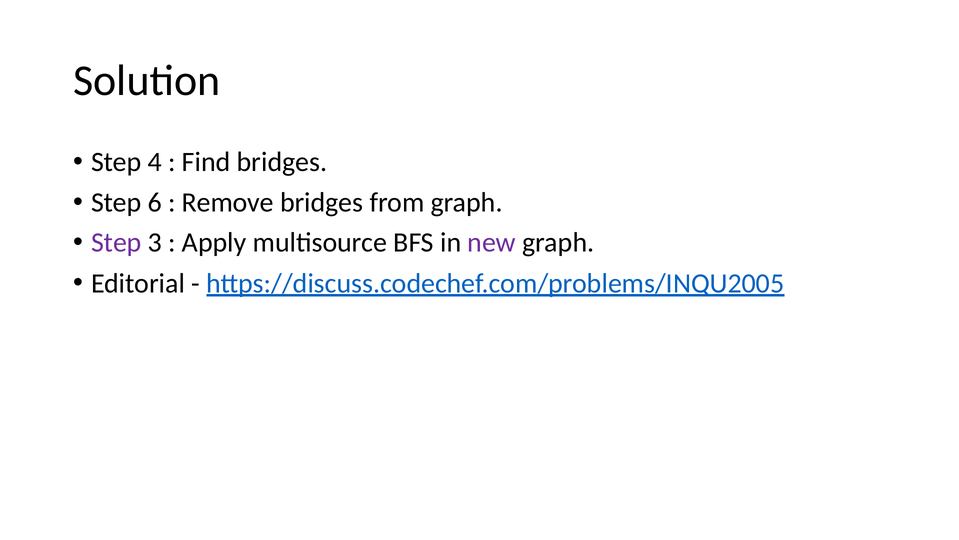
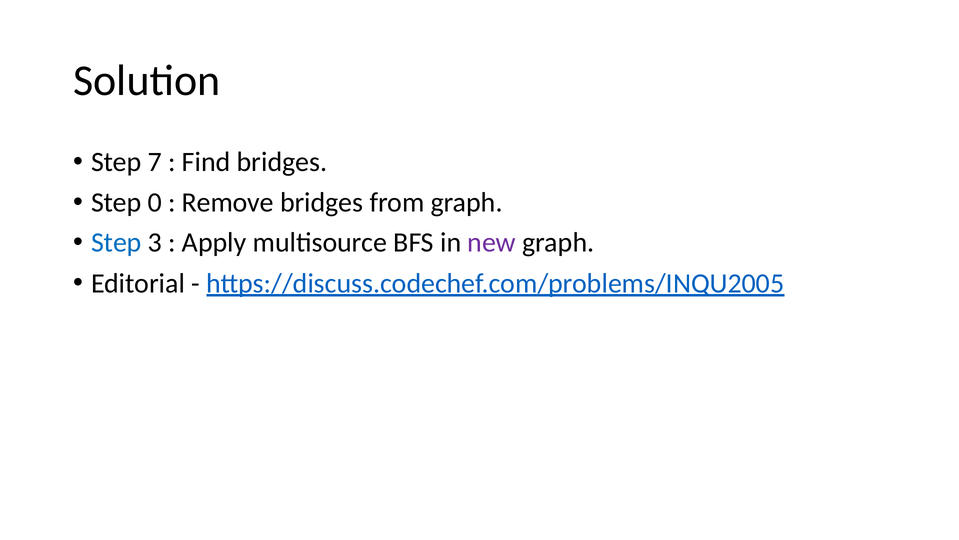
4: 4 -> 7
6: 6 -> 0
Step at (116, 242) colour: purple -> blue
